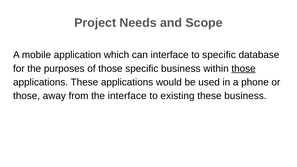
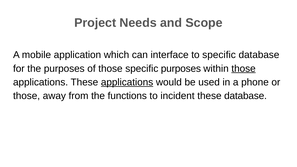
specific business: business -> purposes
applications at (127, 82) underline: none -> present
the interface: interface -> functions
existing: existing -> incident
these business: business -> database
